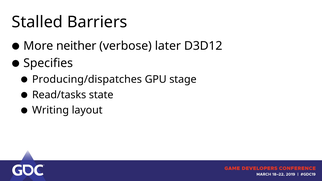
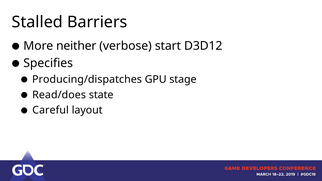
later: later -> start
Read/tasks: Read/tasks -> Read/does
Writing: Writing -> Careful
